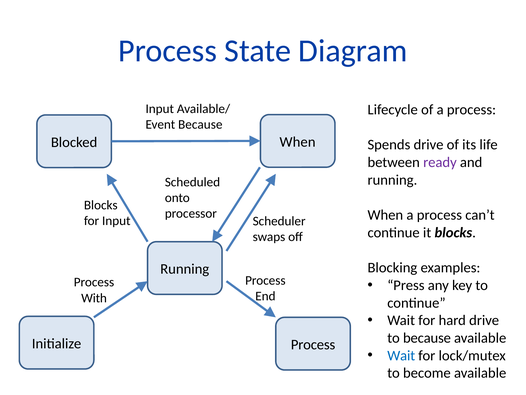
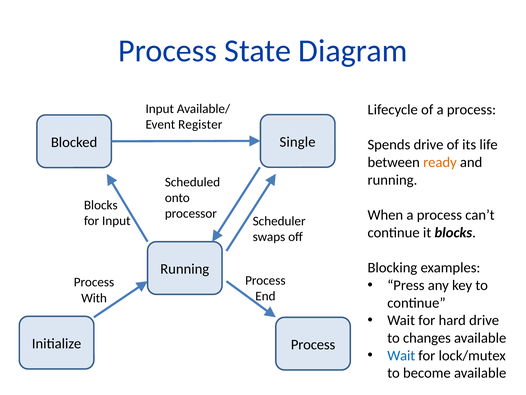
Event Because: Because -> Register
Blocked When: When -> Single
ready colour: purple -> orange
to because: because -> changes
